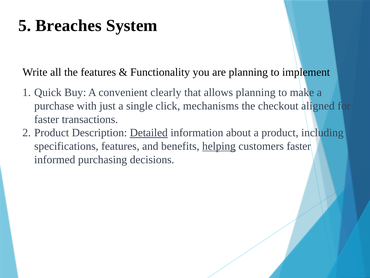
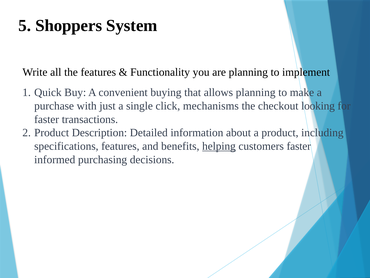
Breaches: Breaches -> Shoppers
clearly: clearly -> buying
aligned: aligned -> looking
Detailed underline: present -> none
